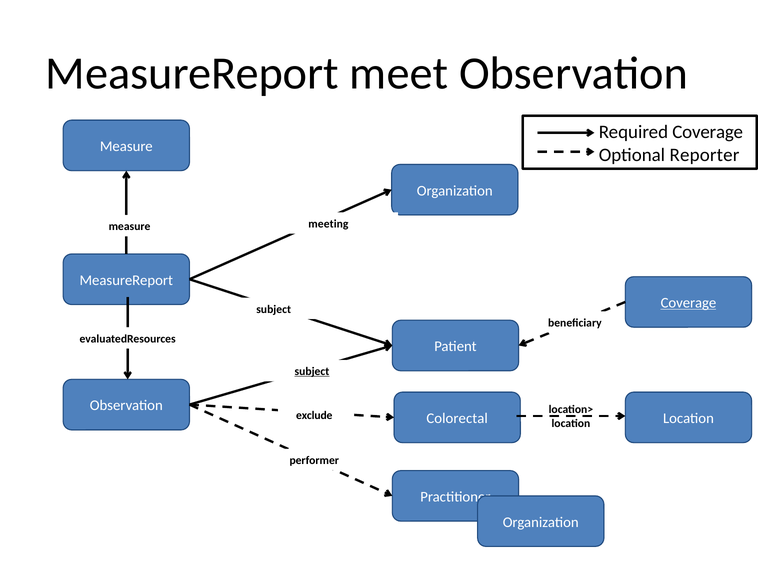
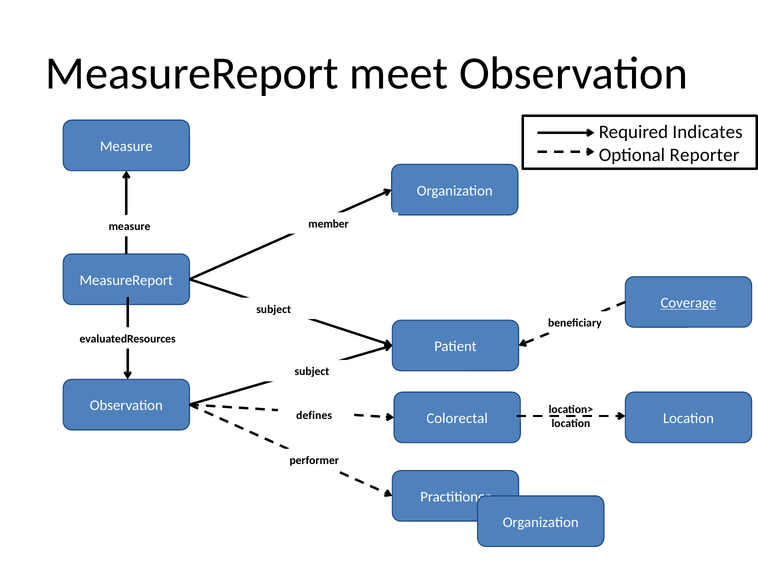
Required Coverage: Coverage -> Indicates
meeting: meeting -> member
subject at (312, 371) underline: present -> none
exclude: exclude -> defines
